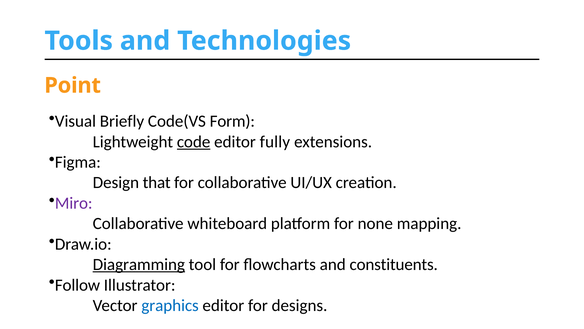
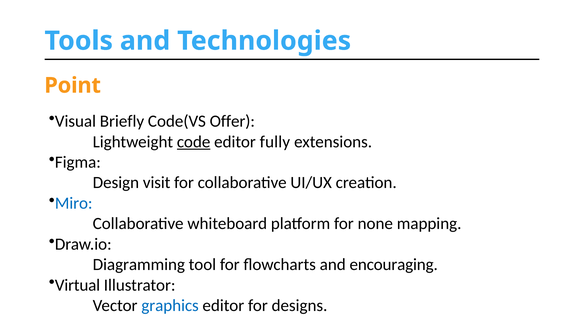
Form: Form -> Offer
that: that -> visit
Miro colour: purple -> blue
Diagramming underline: present -> none
constituents: constituents -> encouraging
Follow: Follow -> Virtual
